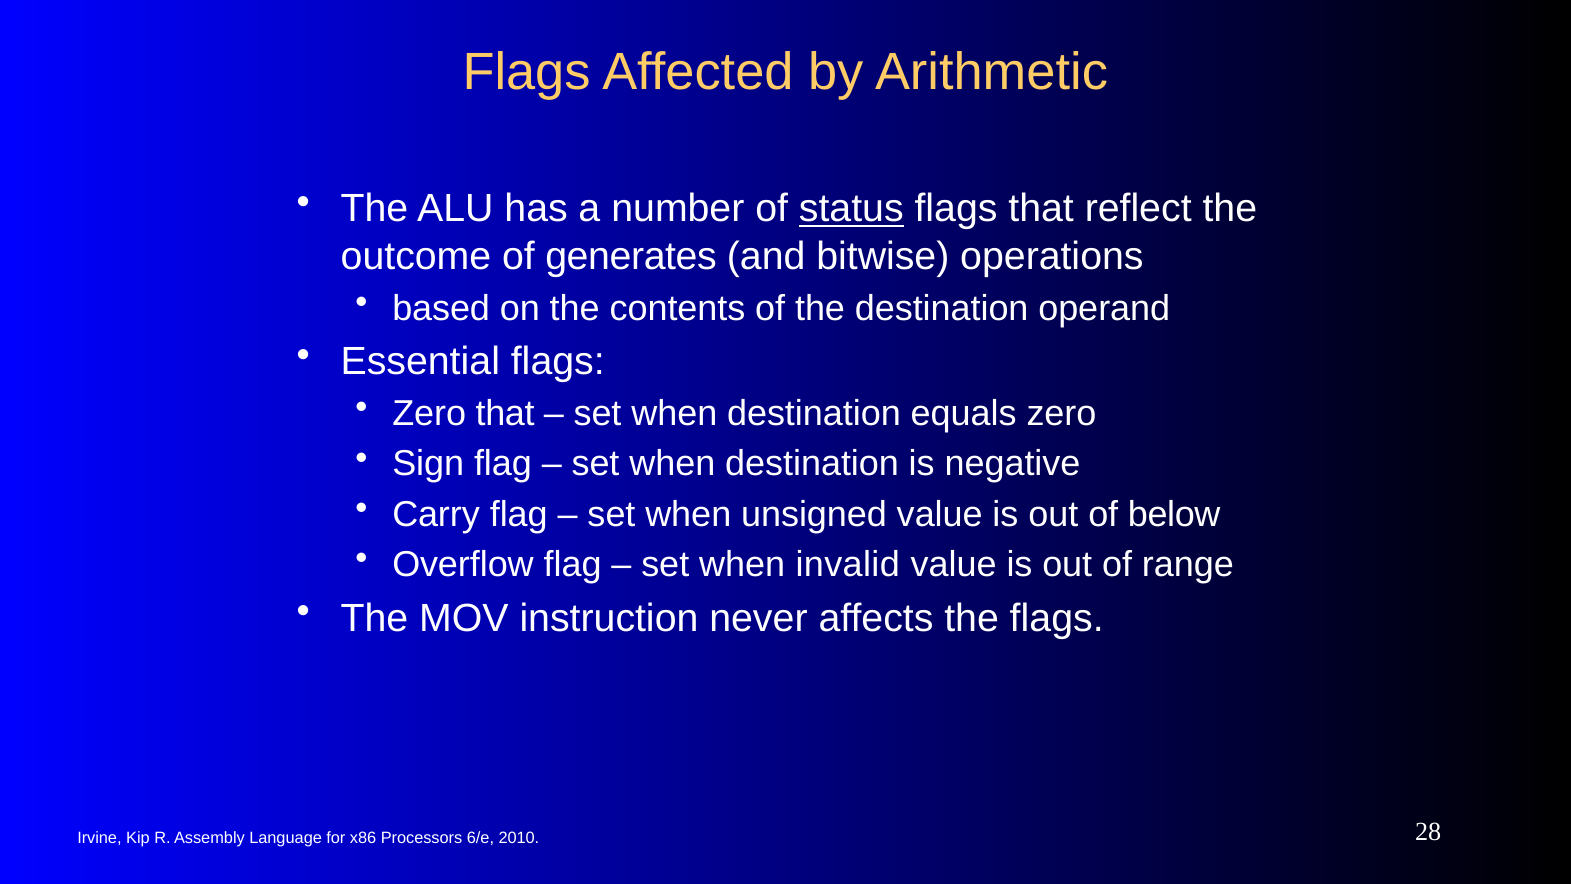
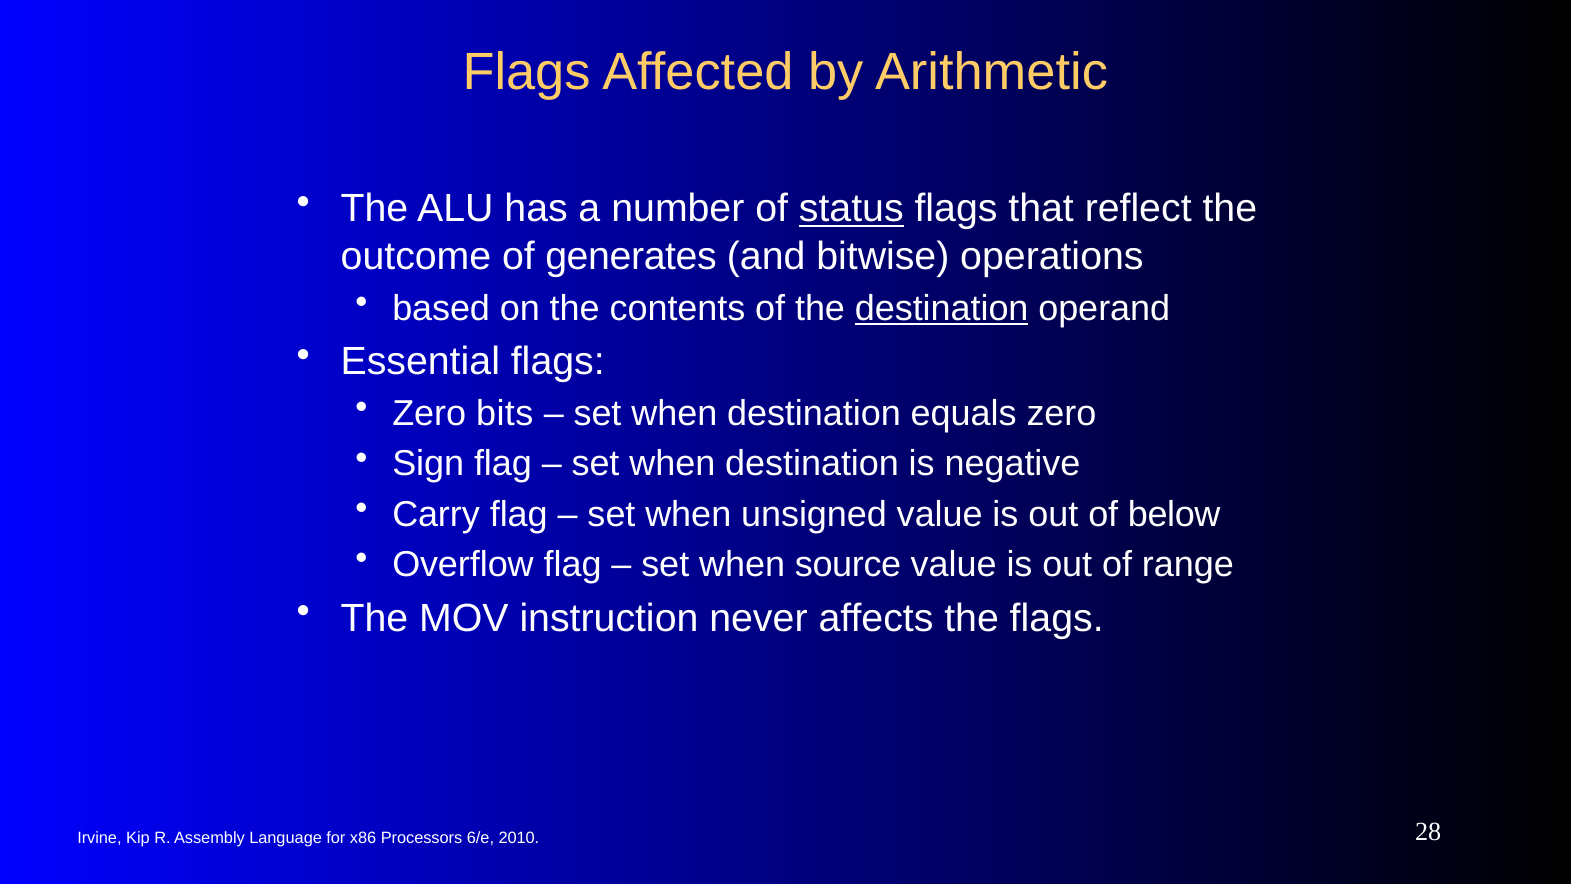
destination at (942, 308) underline: none -> present
Zero that: that -> bits
invalid: invalid -> source
